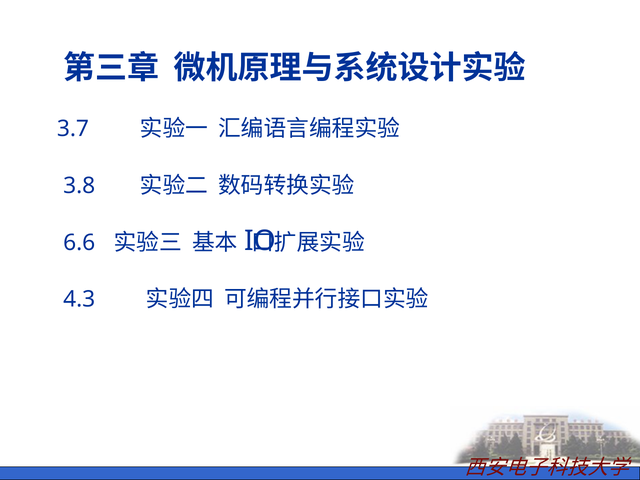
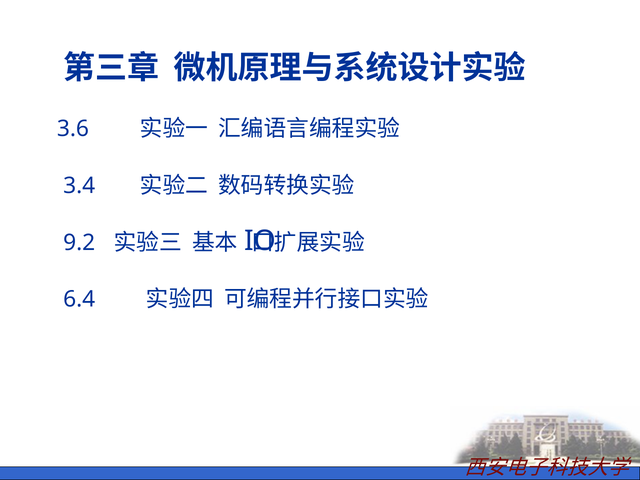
3.7: 3.7 -> 3.6
3.8: 3.8 -> 3.4
6.6: 6.6 -> 9.2
4.3: 4.3 -> 6.4
